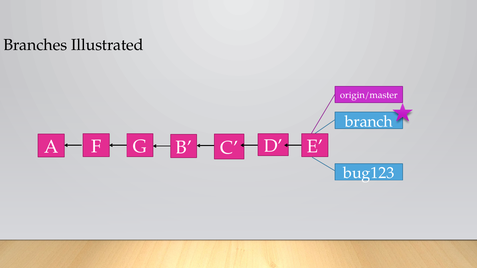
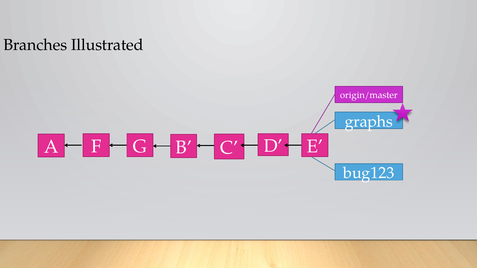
branch: branch -> graphs
